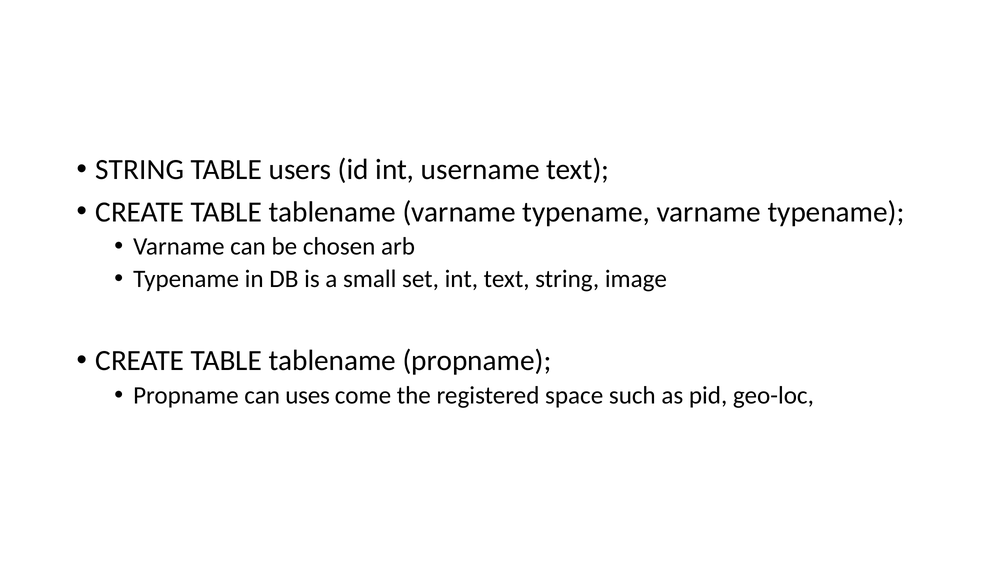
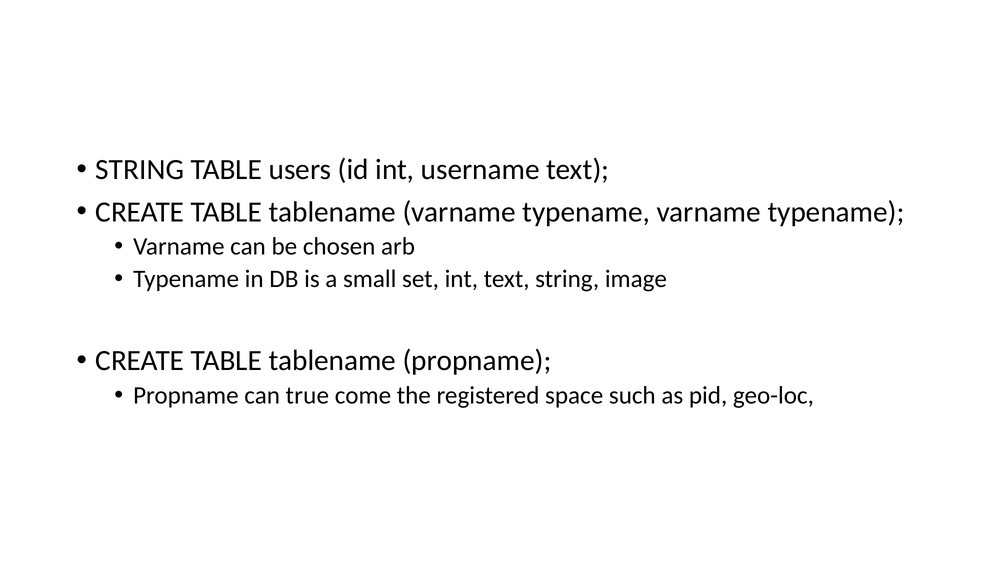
uses: uses -> true
